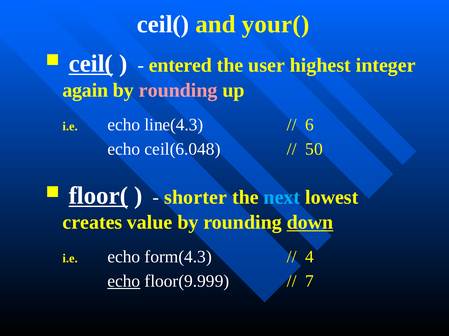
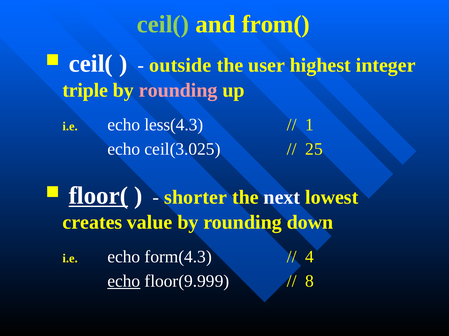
ceil( at (163, 24) colour: white -> light green
your(: your( -> from(
ceil( at (91, 64) underline: present -> none
entered: entered -> outside
again: again -> triple
line(4.3: line(4.3 -> less(4.3
6: 6 -> 1
ceil(6.048: ceil(6.048 -> ceil(3.025
50: 50 -> 25
next colour: light blue -> white
down underline: present -> none
7: 7 -> 8
